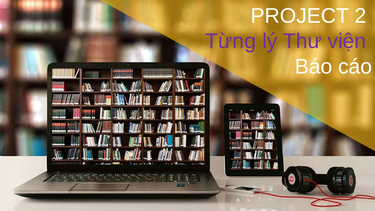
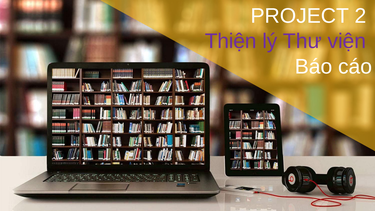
Từng: Từng -> Thiện
